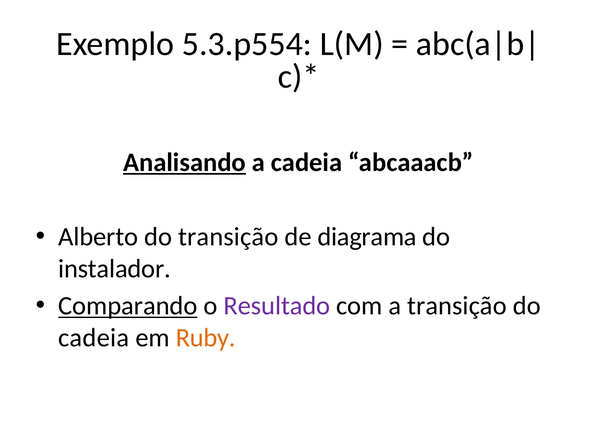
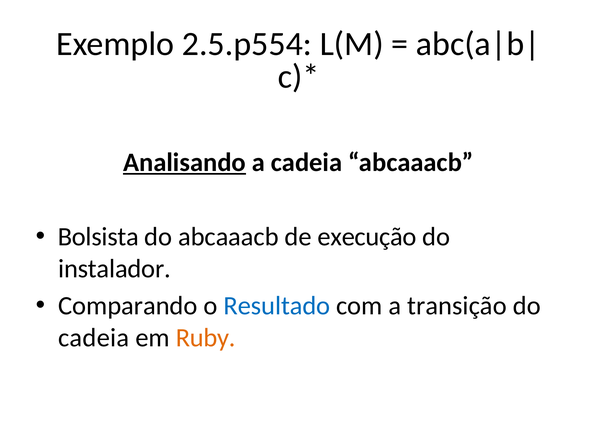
5.3.p554: 5.3.p554 -> 2.5.p554
Alberto: Alberto -> Bolsista
do transição: transição -> abcaaacb
diagrama: diagrama -> execução
Comparando underline: present -> none
Resultado colour: purple -> blue
